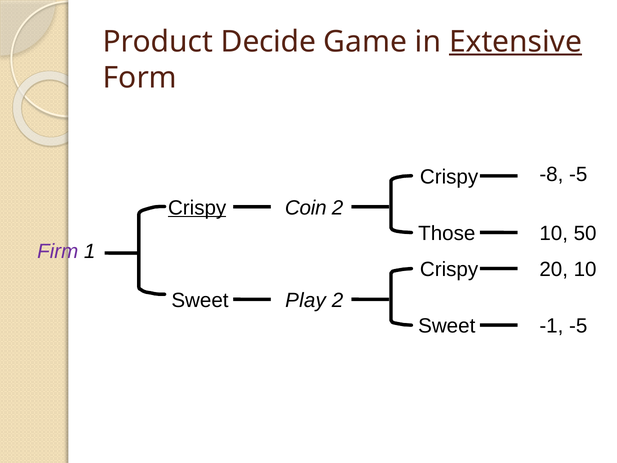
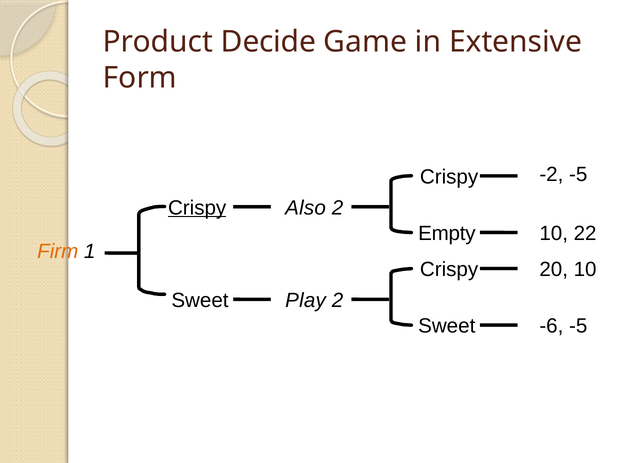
Extensive underline: present -> none
-8: -8 -> -2
Coin: Coin -> Also
Those: Those -> Empty
50: 50 -> 22
Firm colour: purple -> orange
-1: -1 -> -6
